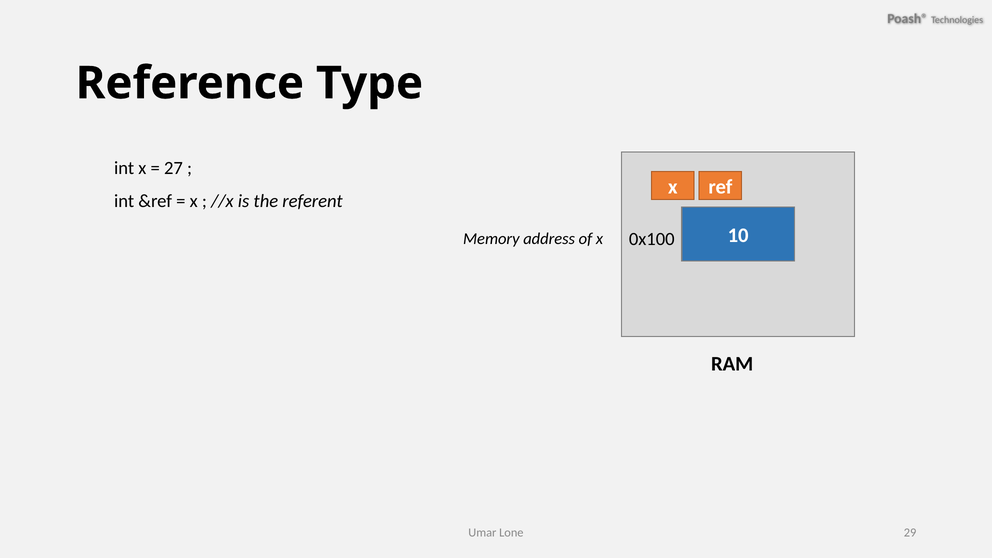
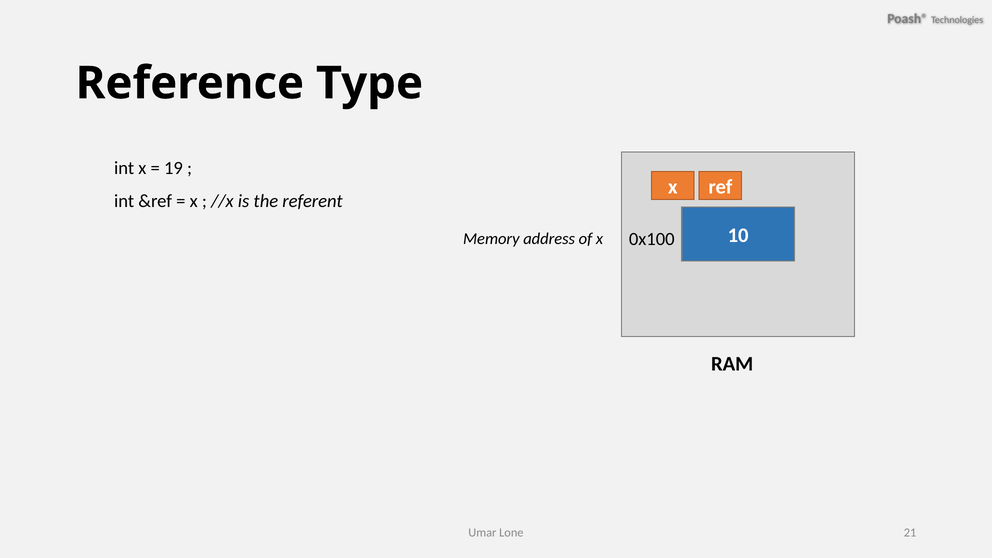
27: 27 -> 19
29: 29 -> 21
